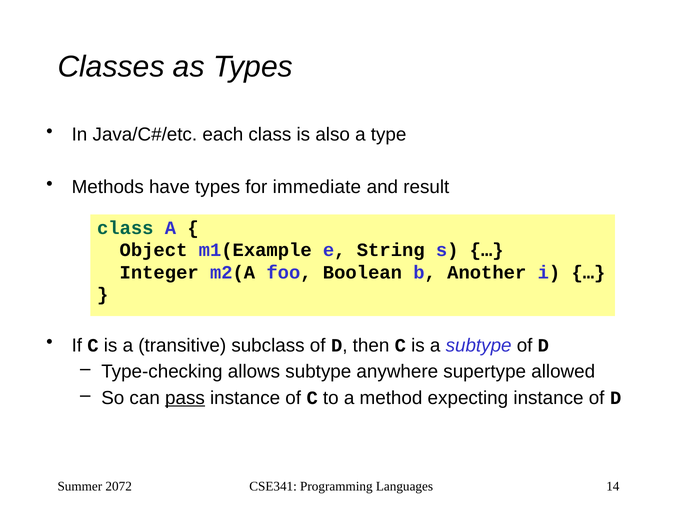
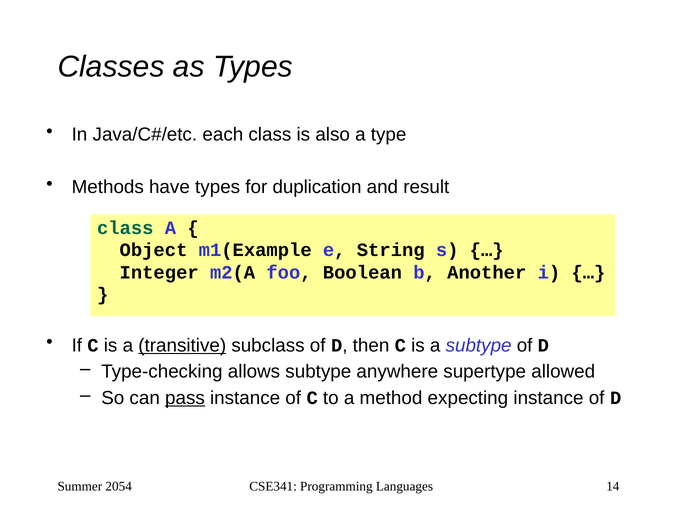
immediate: immediate -> duplication
transitive underline: none -> present
2072: 2072 -> 2054
